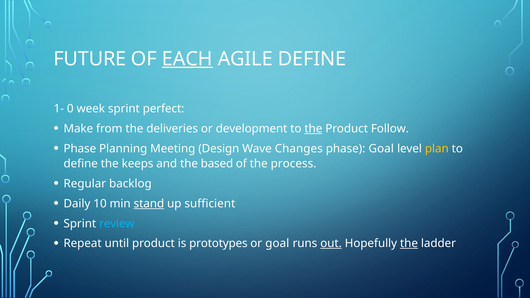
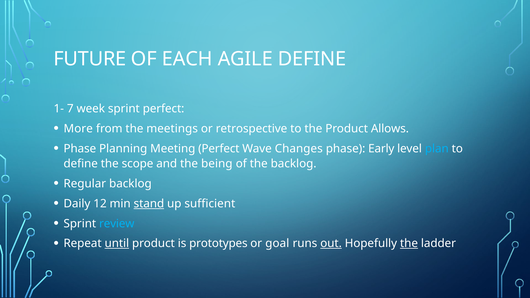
EACH underline: present -> none
0: 0 -> 7
Make: Make -> More
deliveries: deliveries -> meetings
development: development -> retrospective
the at (313, 129) underline: present -> none
Follow: Follow -> Allows
Meeting Design: Design -> Perfect
phase Goal: Goal -> Early
plan colour: yellow -> light blue
keeps: keeps -> scope
based: based -> being
the process: process -> backlog
10: 10 -> 12
until underline: none -> present
